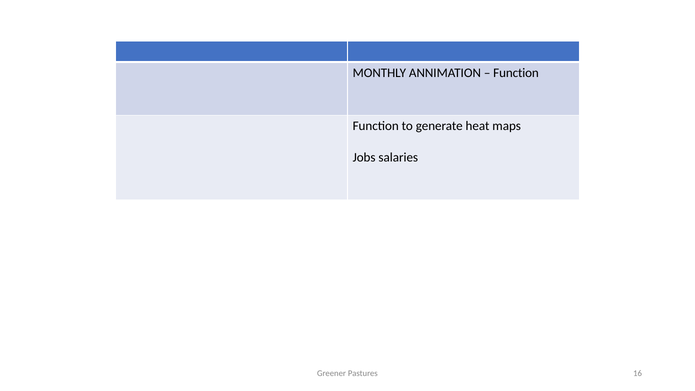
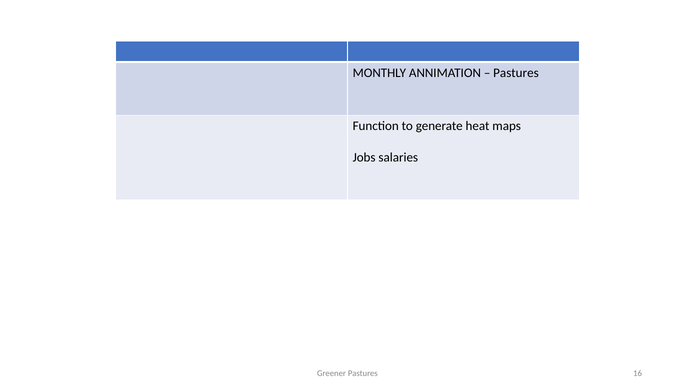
Function at (516, 73): Function -> Pastures
